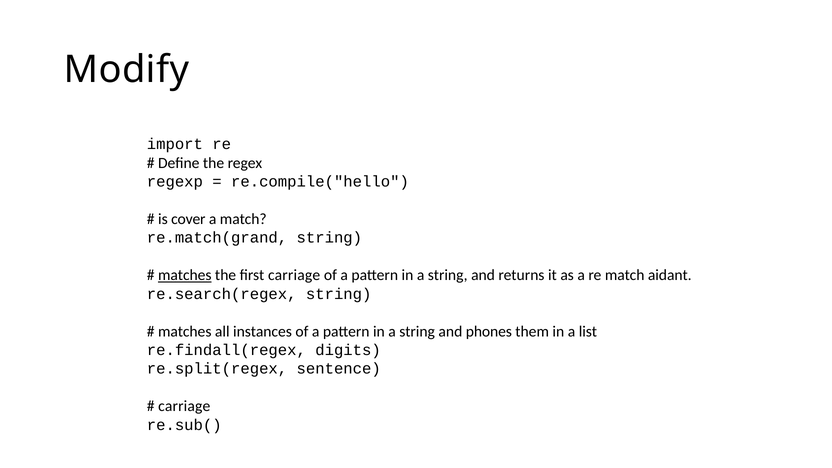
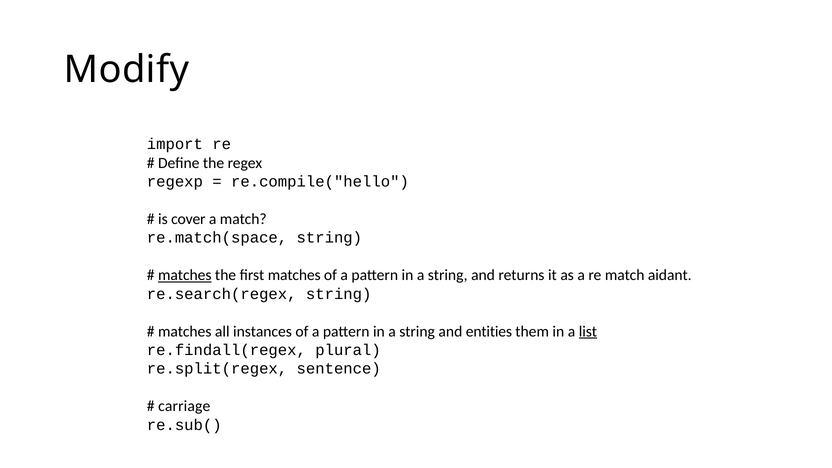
re.match(grand: re.match(grand -> re.match(space
first carriage: carriage -> matches
phones: phones -> entities
list underline: none -> present
digits: digits -> plural
